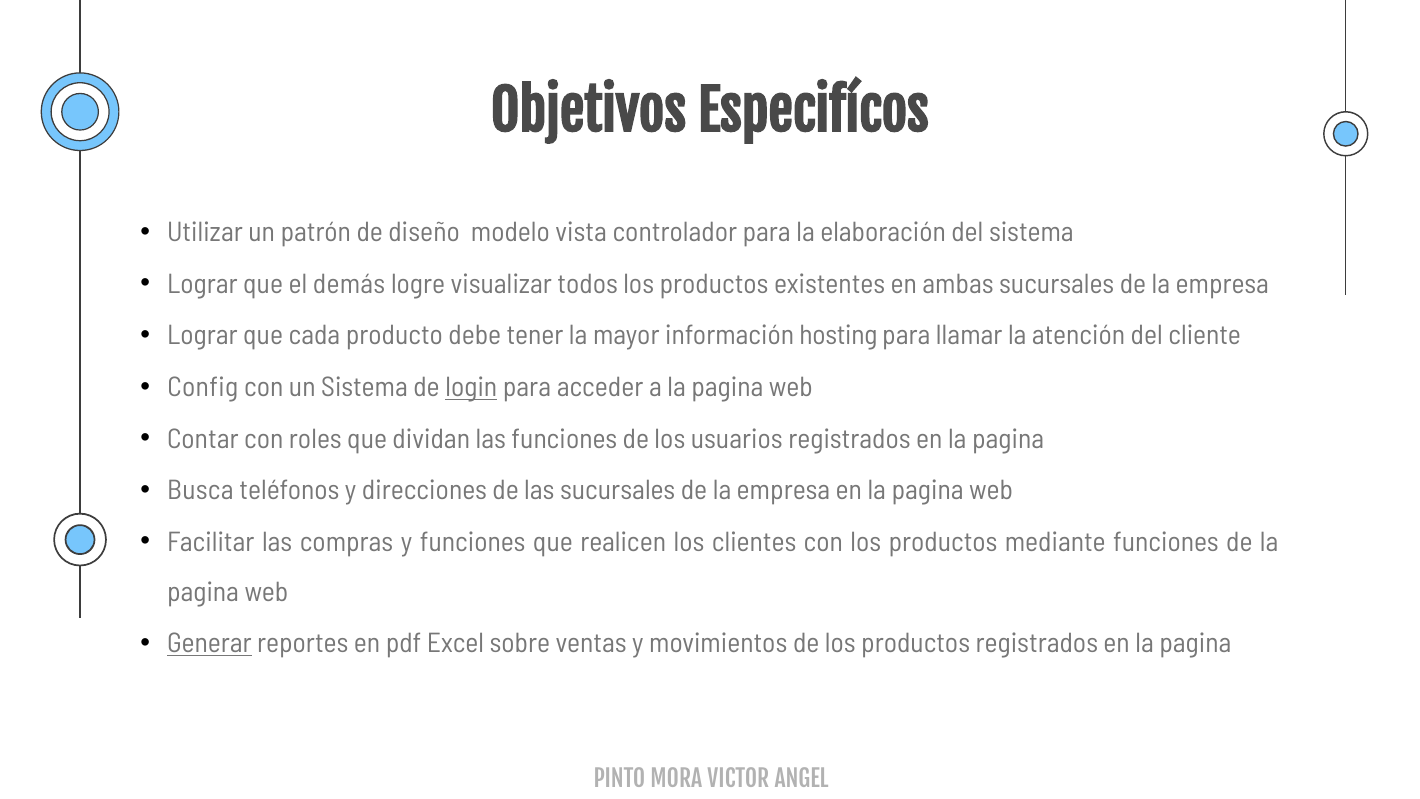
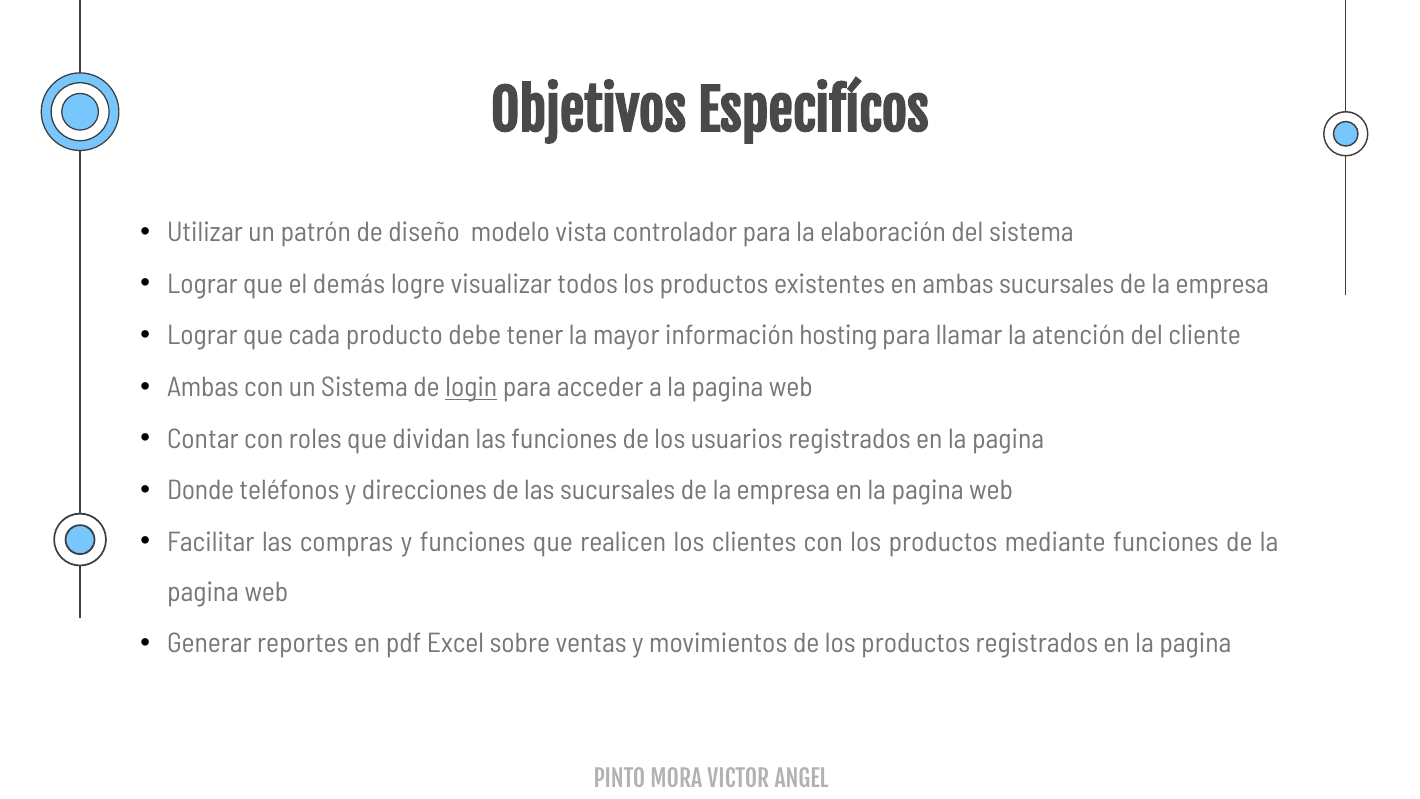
Config at (203, 387): Config -> Ambas
Busca: Busca -> Donde
Generar underline: present -> none
